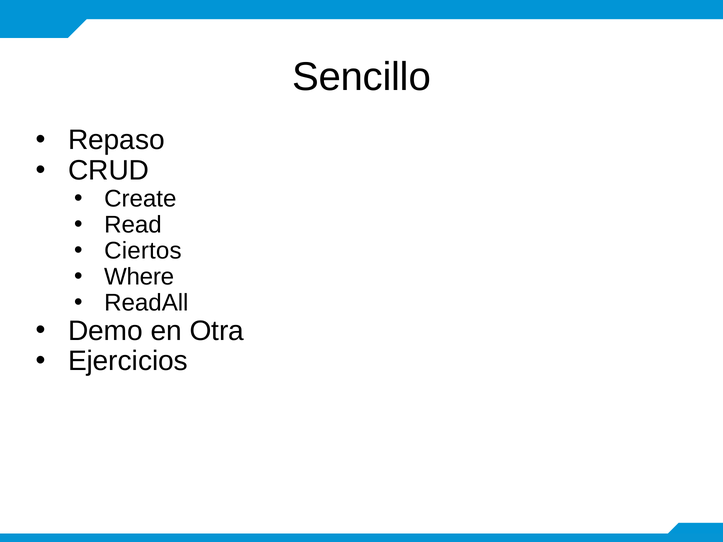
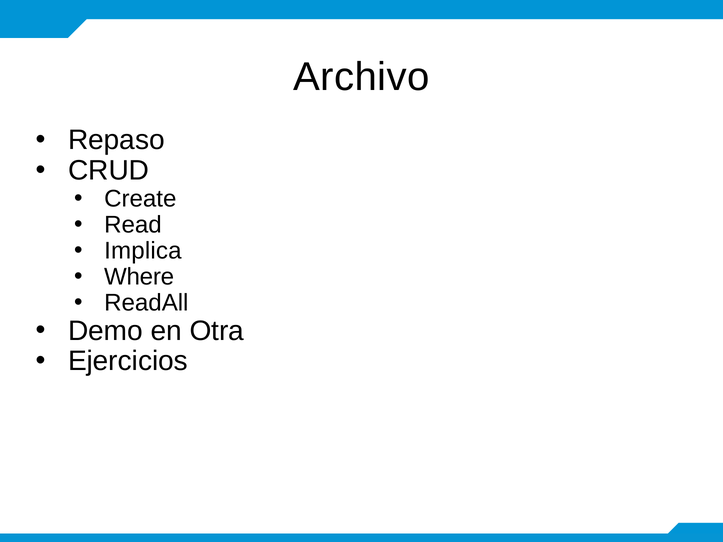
Sencillo: Sencillo -> Archivo
Ciertos: Ciertos -> Implica
